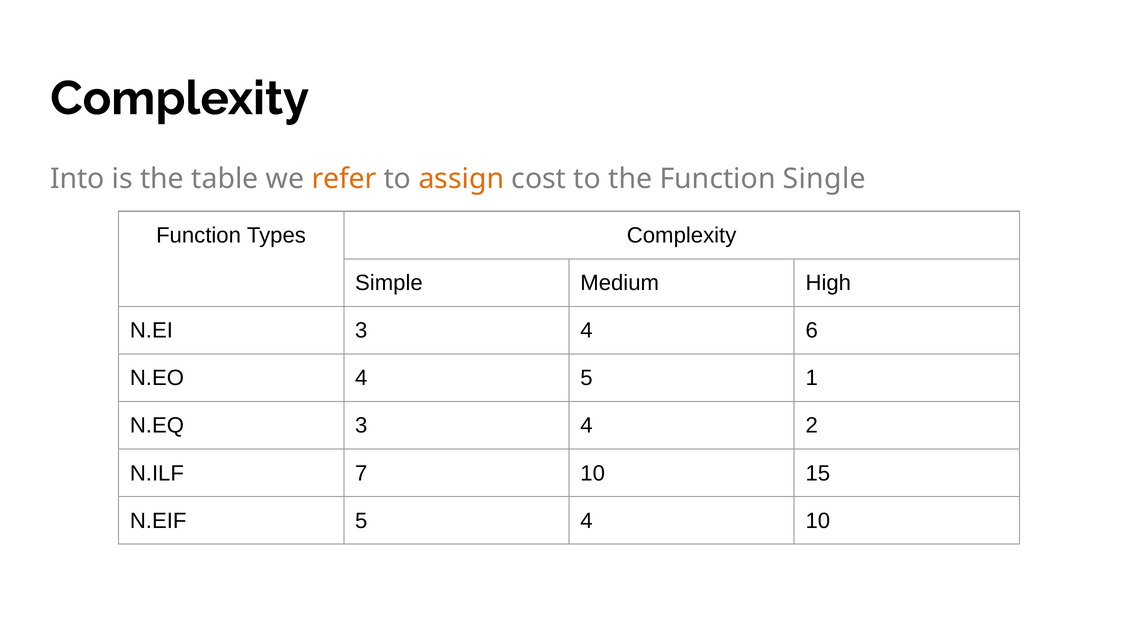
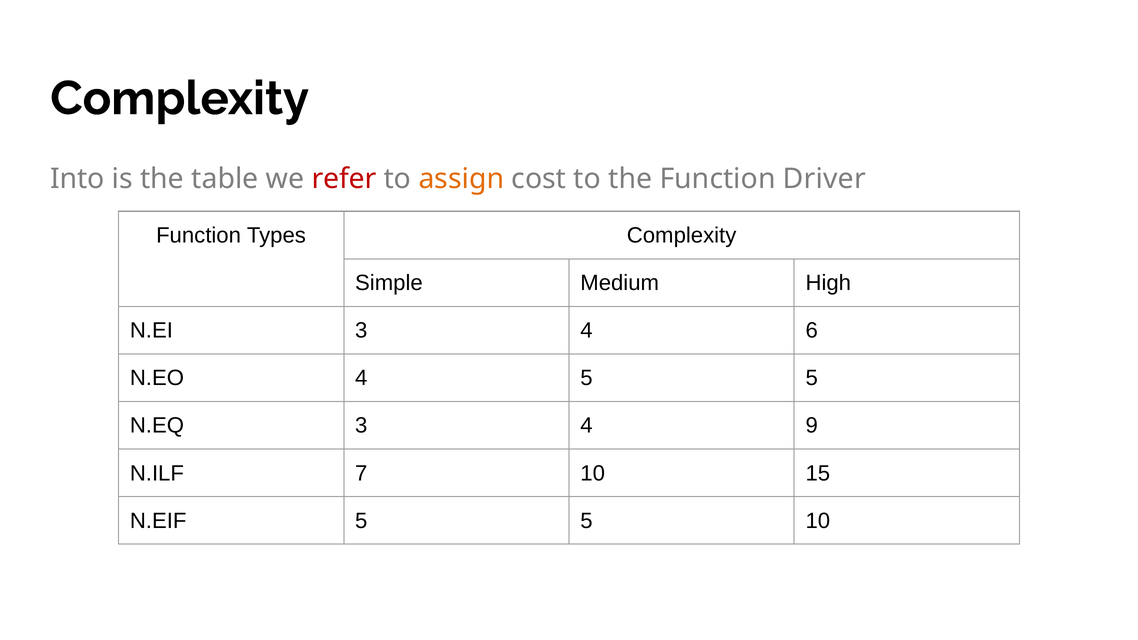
refer colour: orange -> red
Single: Single -> Driver
4 5 1: 1 -> 5
2: 2 -> 9
N.EIF 5 4: 4 -> 5
